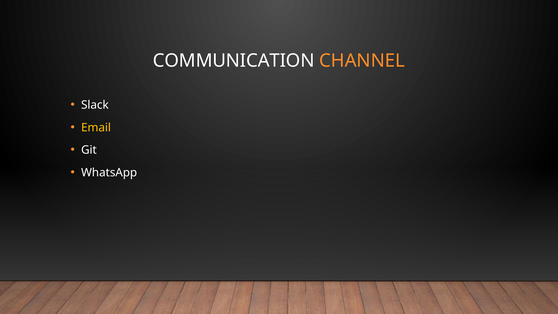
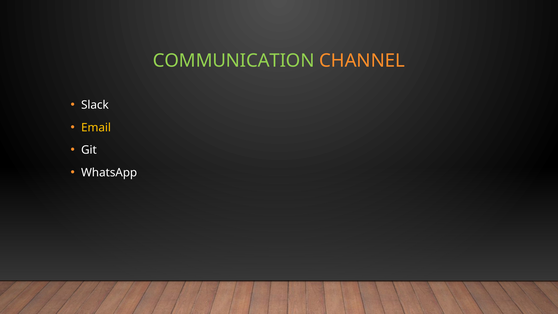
COMMUNICATION colour: white -> light green
